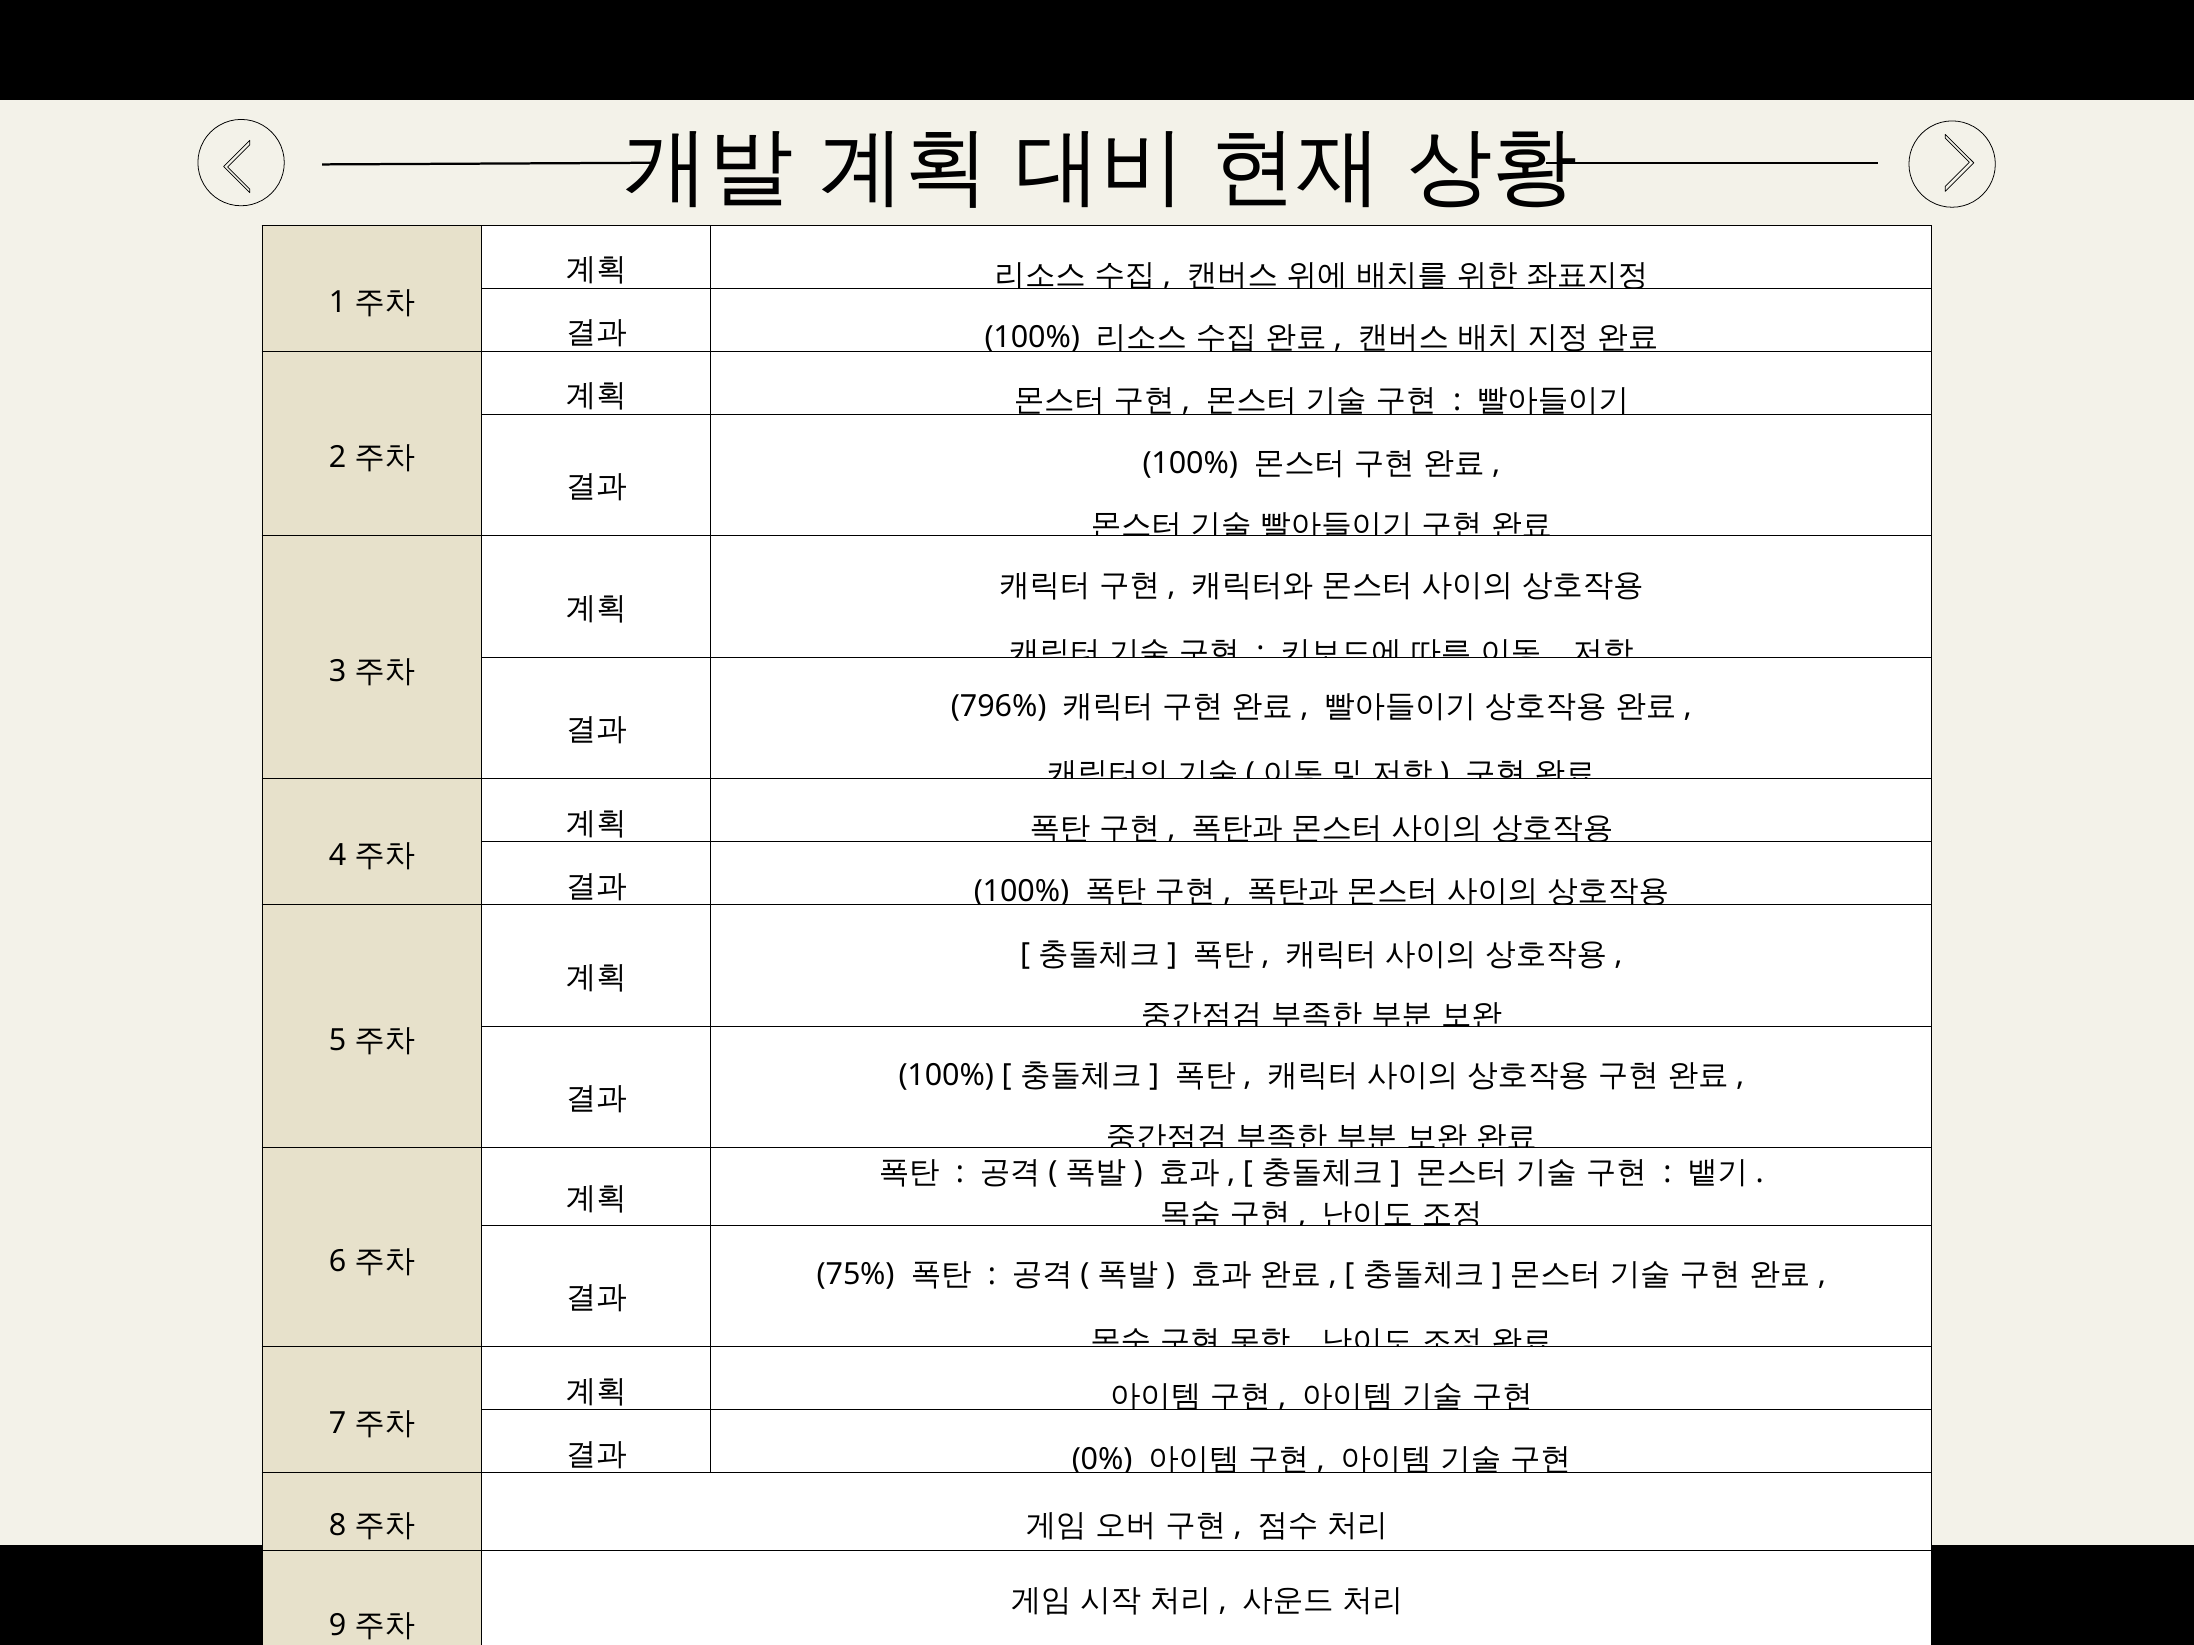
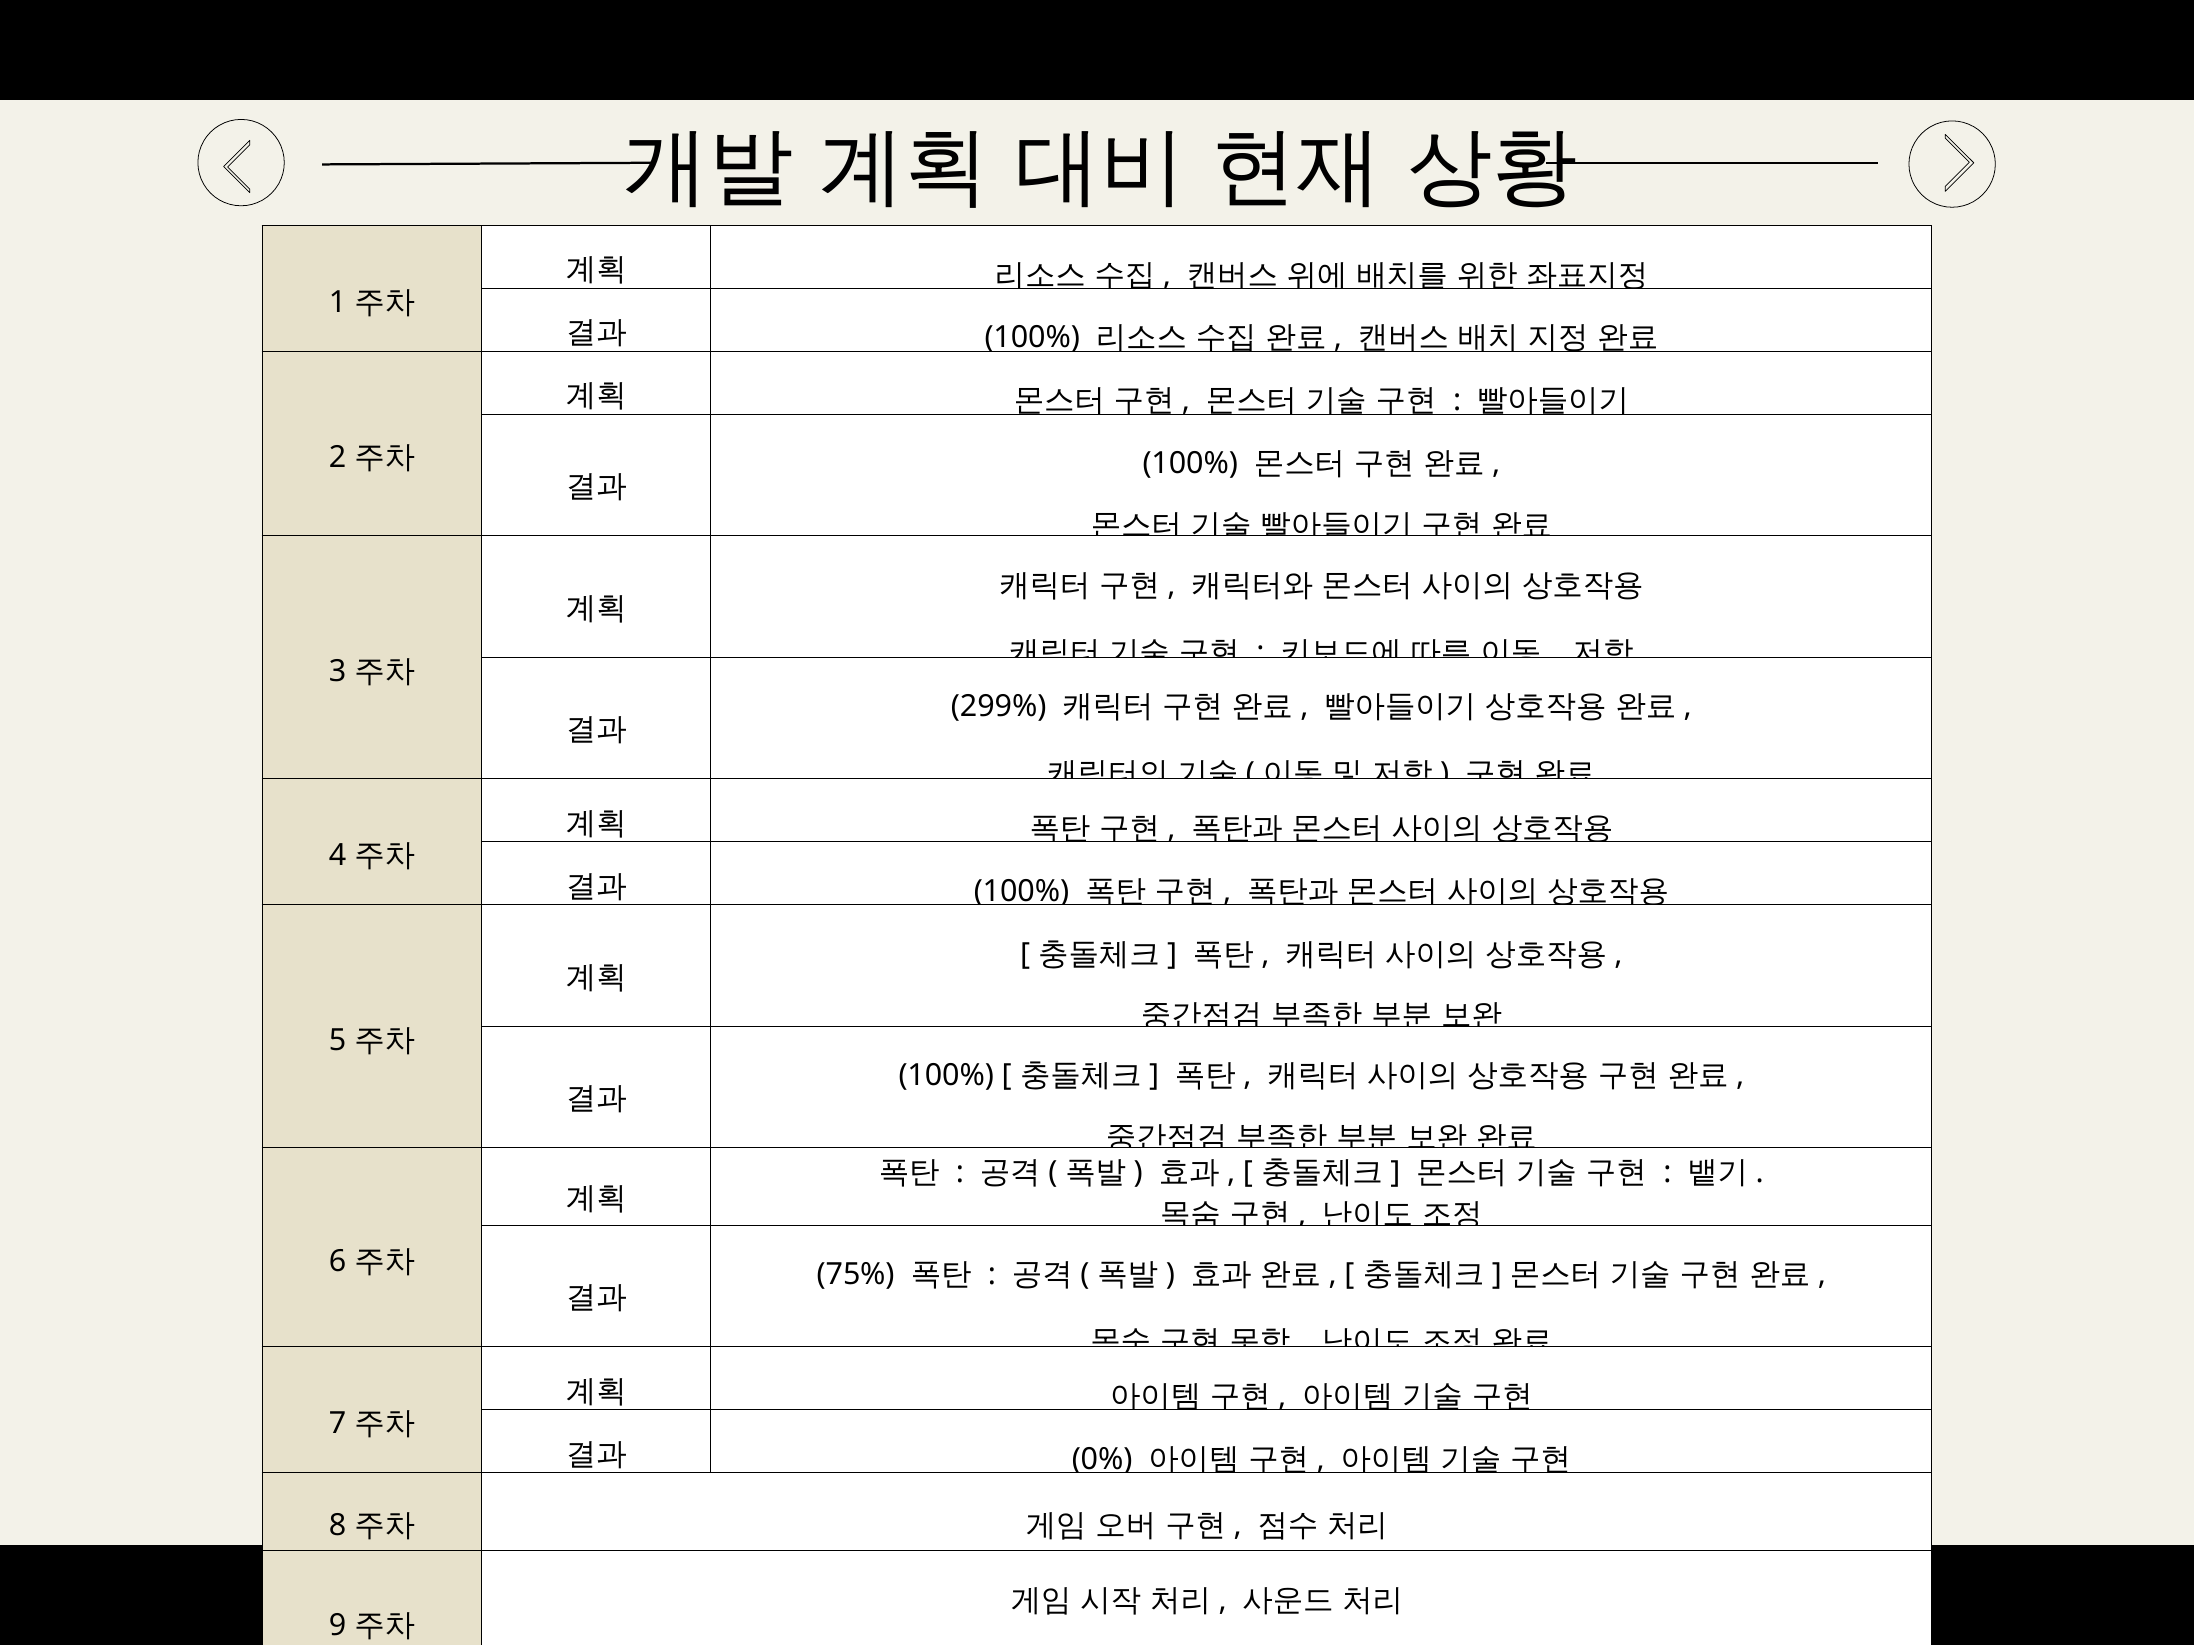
796%: 796% -> 299%
